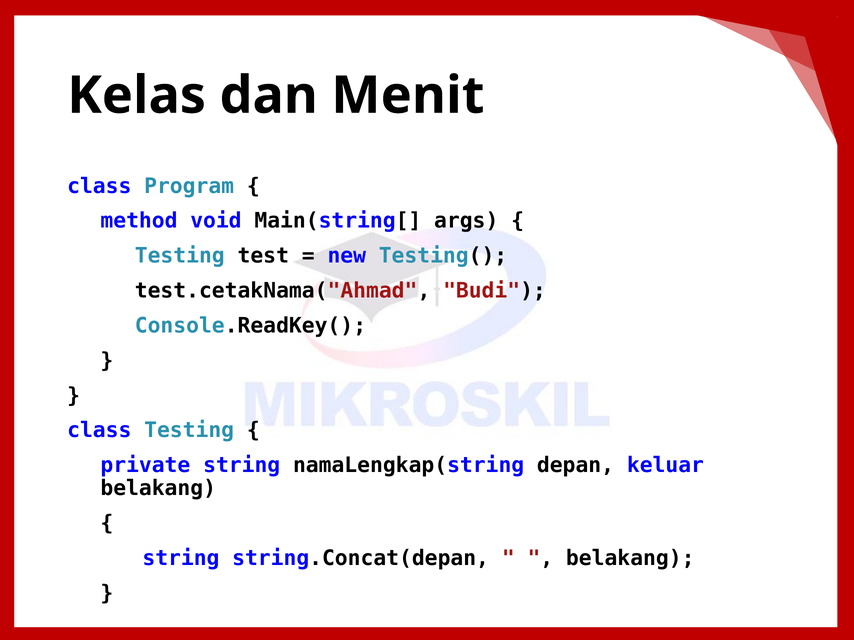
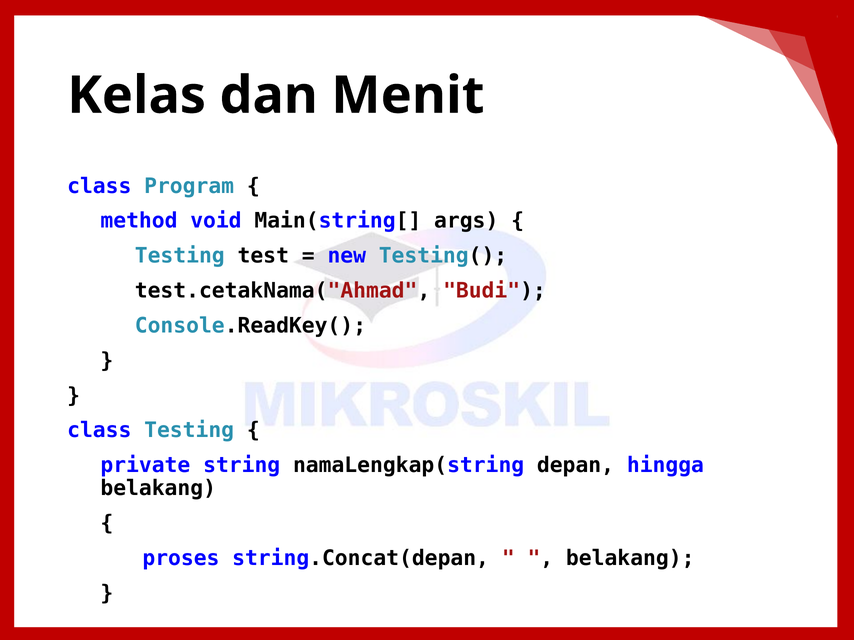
keluar: keluar -> hingga
string at (181, 559): string -> proses
